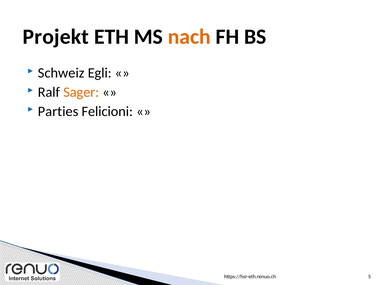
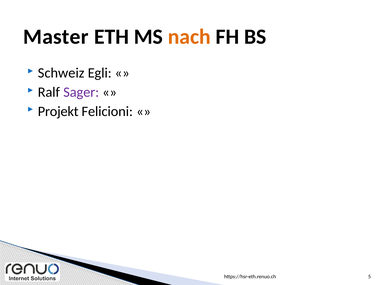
Projekt: Projekt -> Master
Sager colour: orange -> purple
Parties: Parties -> Projekt
